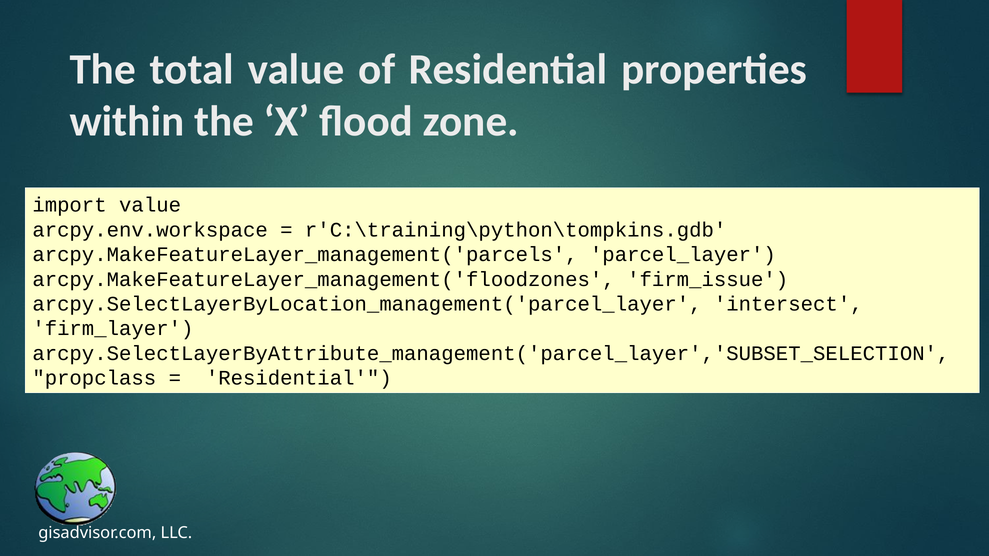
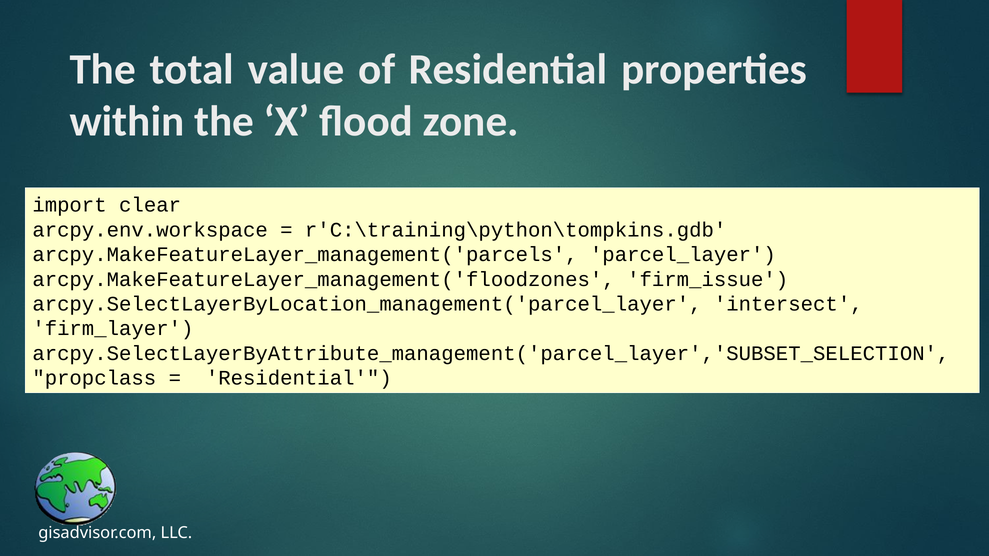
import value: value -> clear
